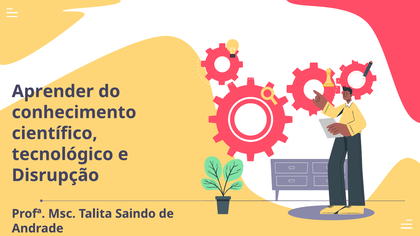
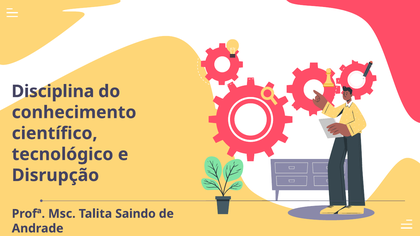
Aprender: Aprender -> Disciplina
